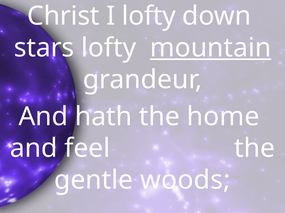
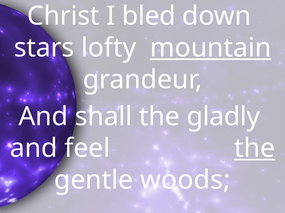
I lofty: lofty -> bled
hath: hath -> shall
home: home -> gladly
the at (255, 149) underline: none -> present
